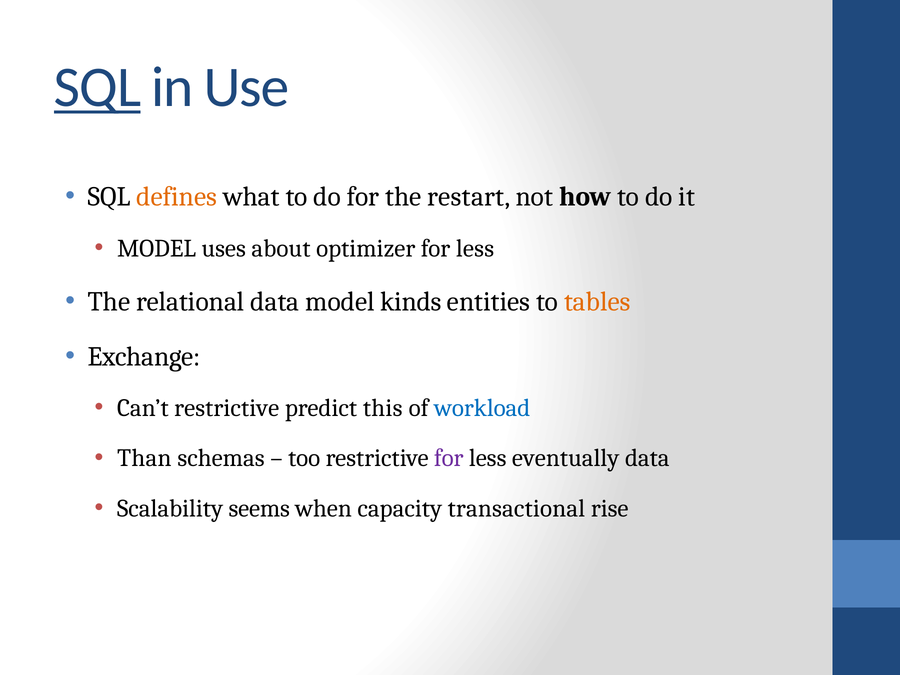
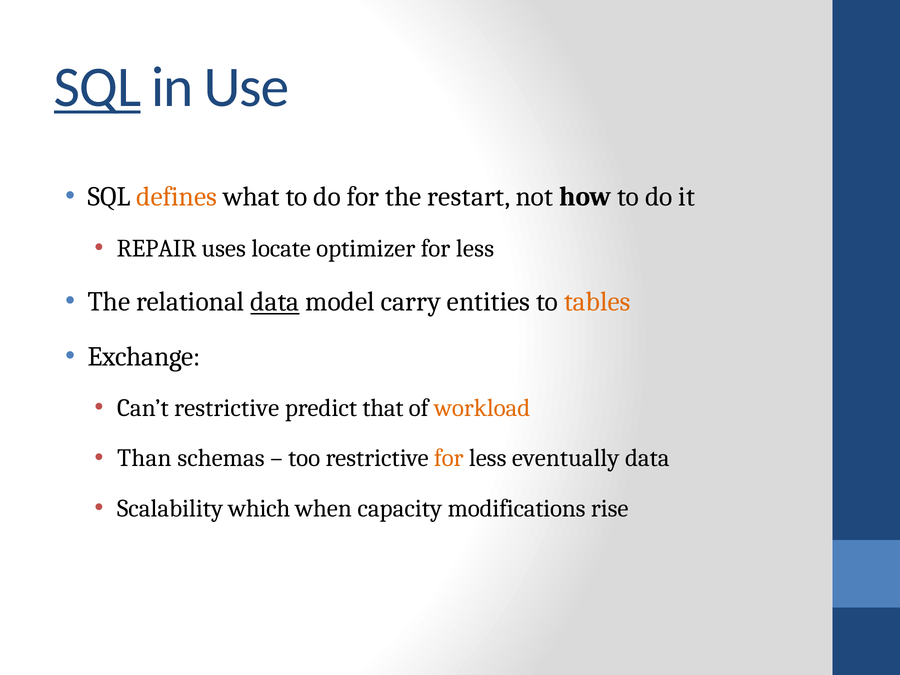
MODEL at (156, 248): MODEL -> REPAIR
about: about -> locate
data at (275, 302) underline: none -> present
kinds: kinds -> carry
this: this -> that
workload colour: blue -> orange
for at (449, 458) colour: purple -> orange
seems: seems -> which
transactional: transactional -> modifications
